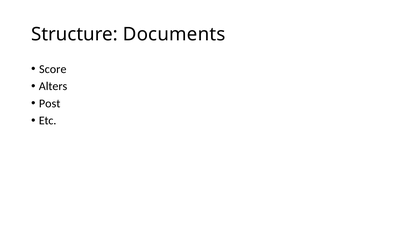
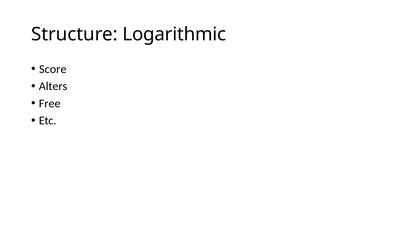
Documents: Documents -> Logarithmic
Post: Post -> Free
